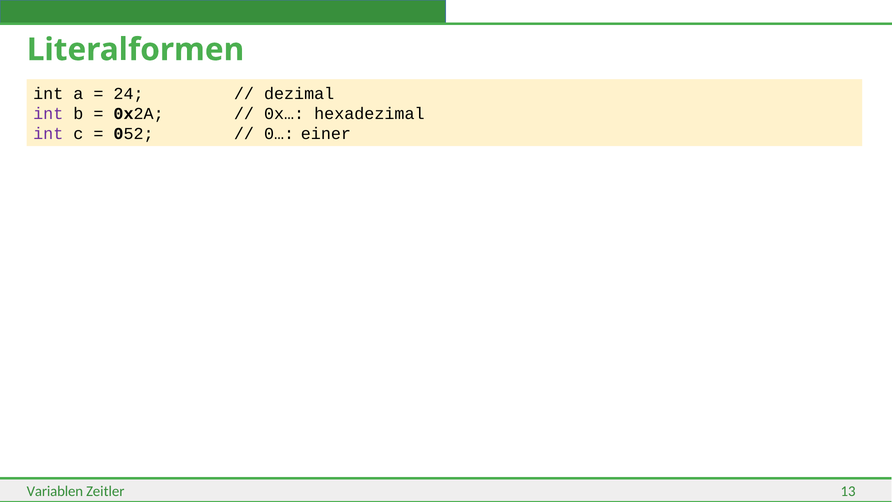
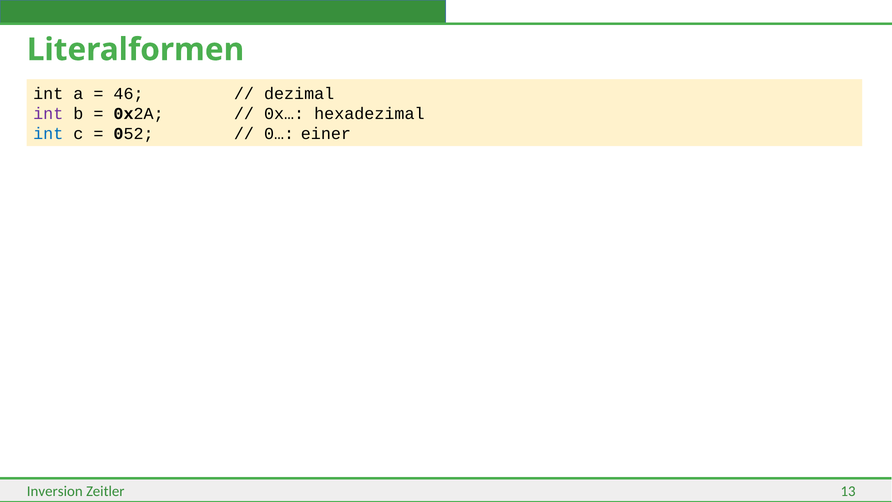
24: 24 -> 46
int at (48, 134) colour: purple -> blue
Variablen: Variablen -> Inversion
